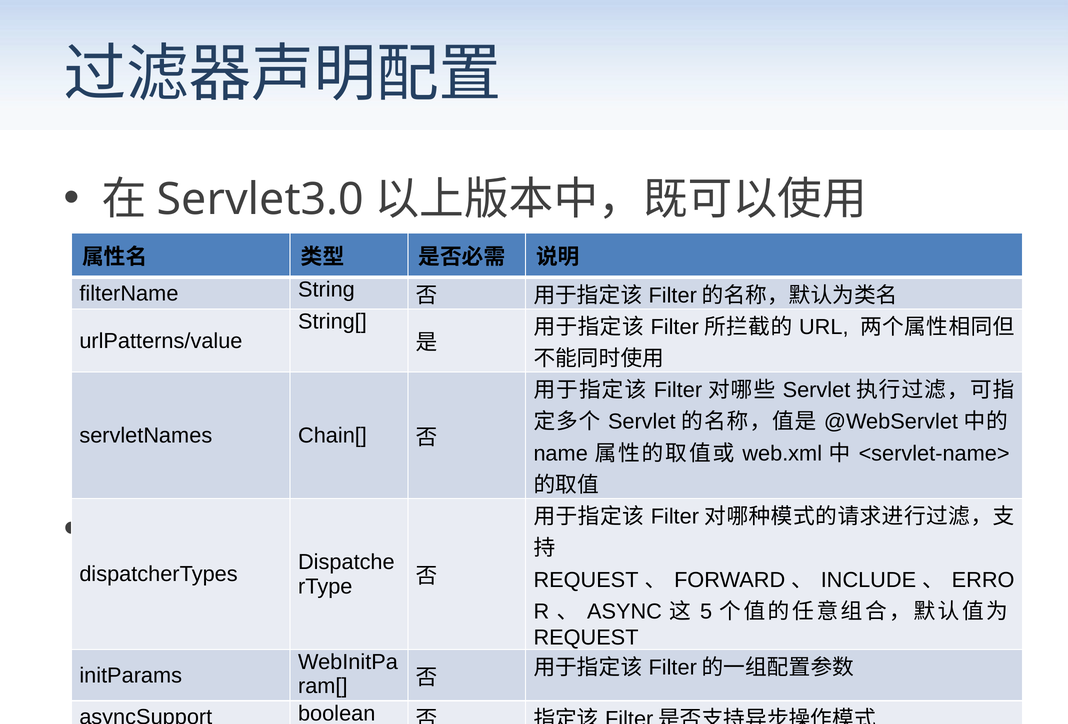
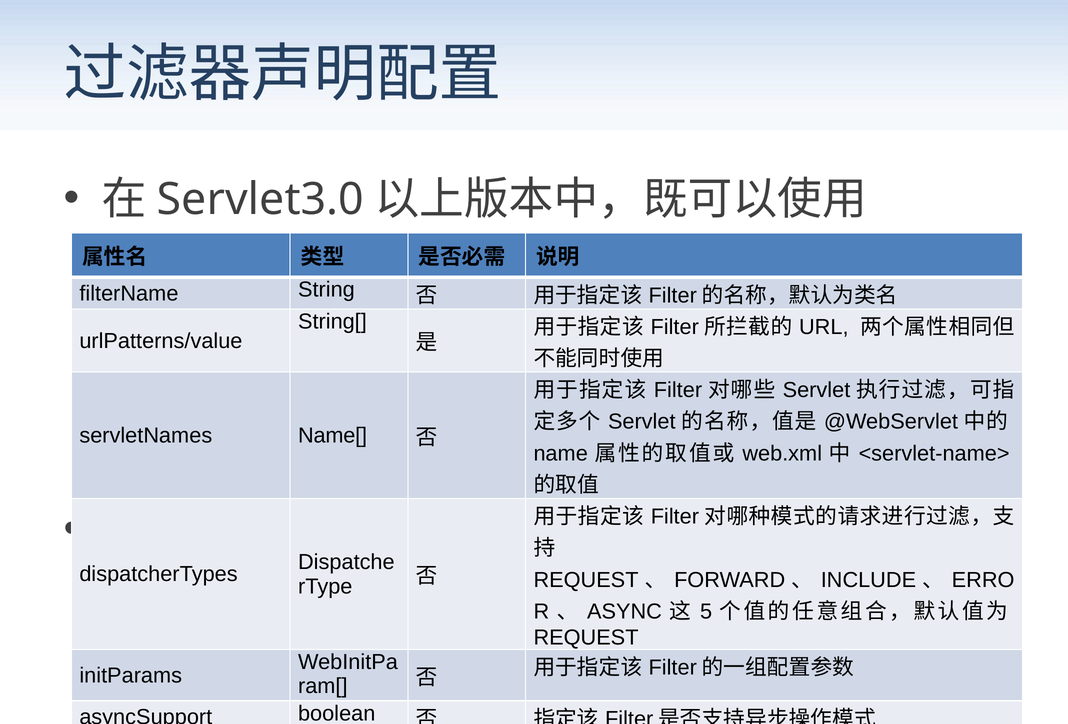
Chain[: Chain[ -> Name[
